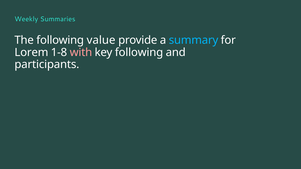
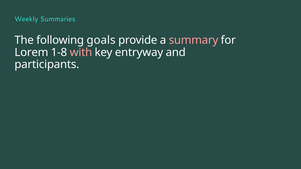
value: value -> goals
summary colour: light blue -> pink
key following: following -> entryway
